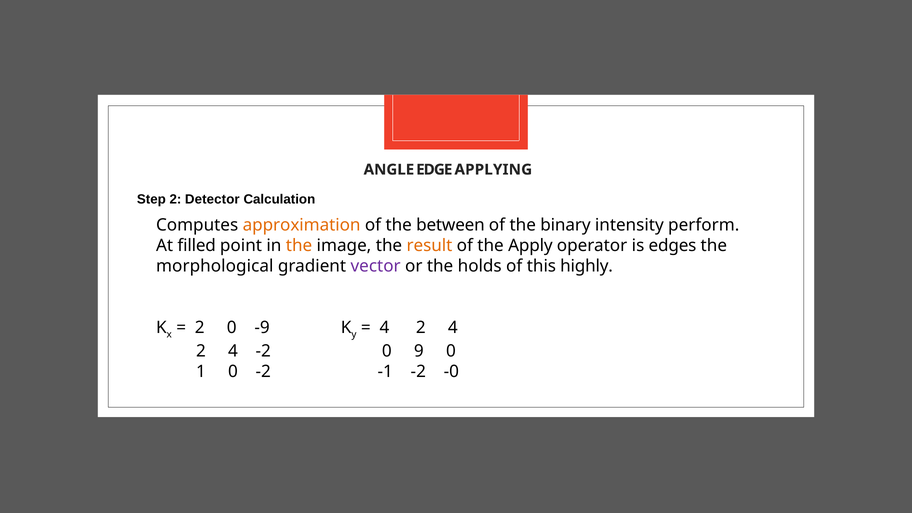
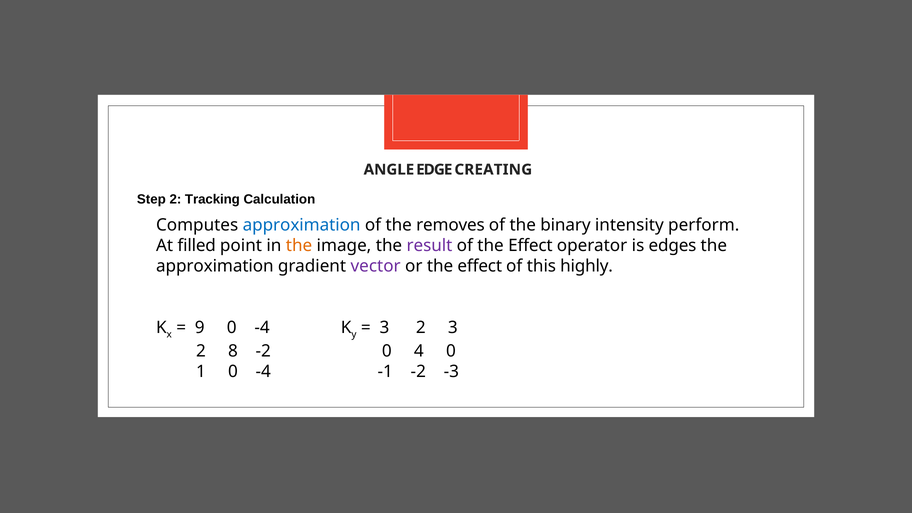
APPLYING: APPLYING -> CREATING
Detector: Detector -> Tracking
approximation at (302, 225) colour: orange -> blue
between: between -> removes
result colour: orange -> purple
of the Apply: Apply -> Effect
morphological at (215, 266): morphological -> approximation
or the holds: holds -> effect
2 at (200, 328): 2 -> 9
-9 at (262, 328): -9 -> -4
4 at (384, 328): 4 -> 3
4 at (453, 328): 4 -> 3
4 at (233, 351): 4 -> 8
9: 9 -> 4
1 0 -2: -2 -> -4
-0: -0 -> -3
